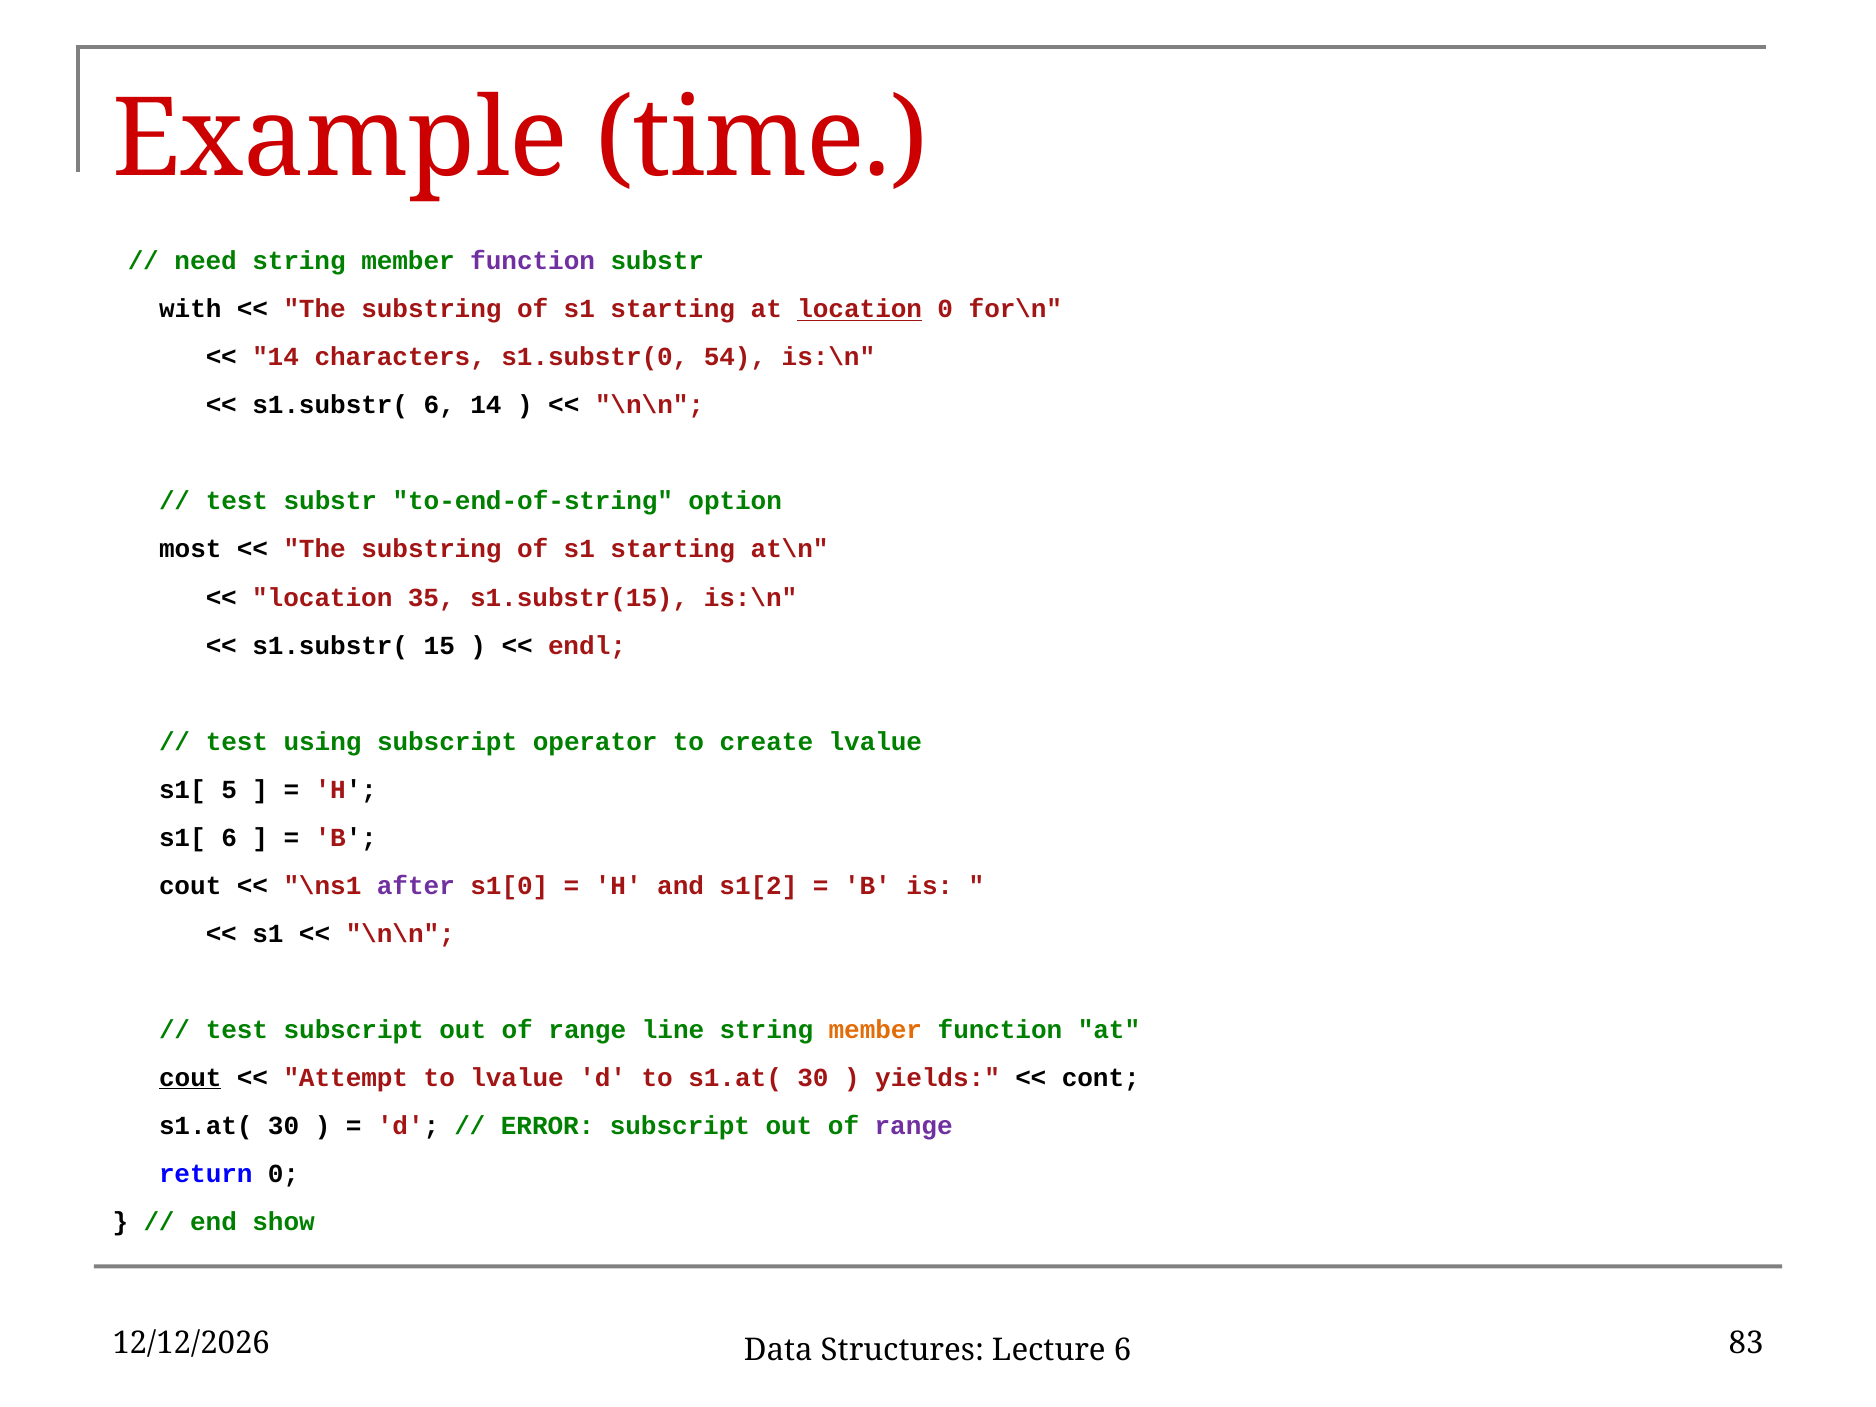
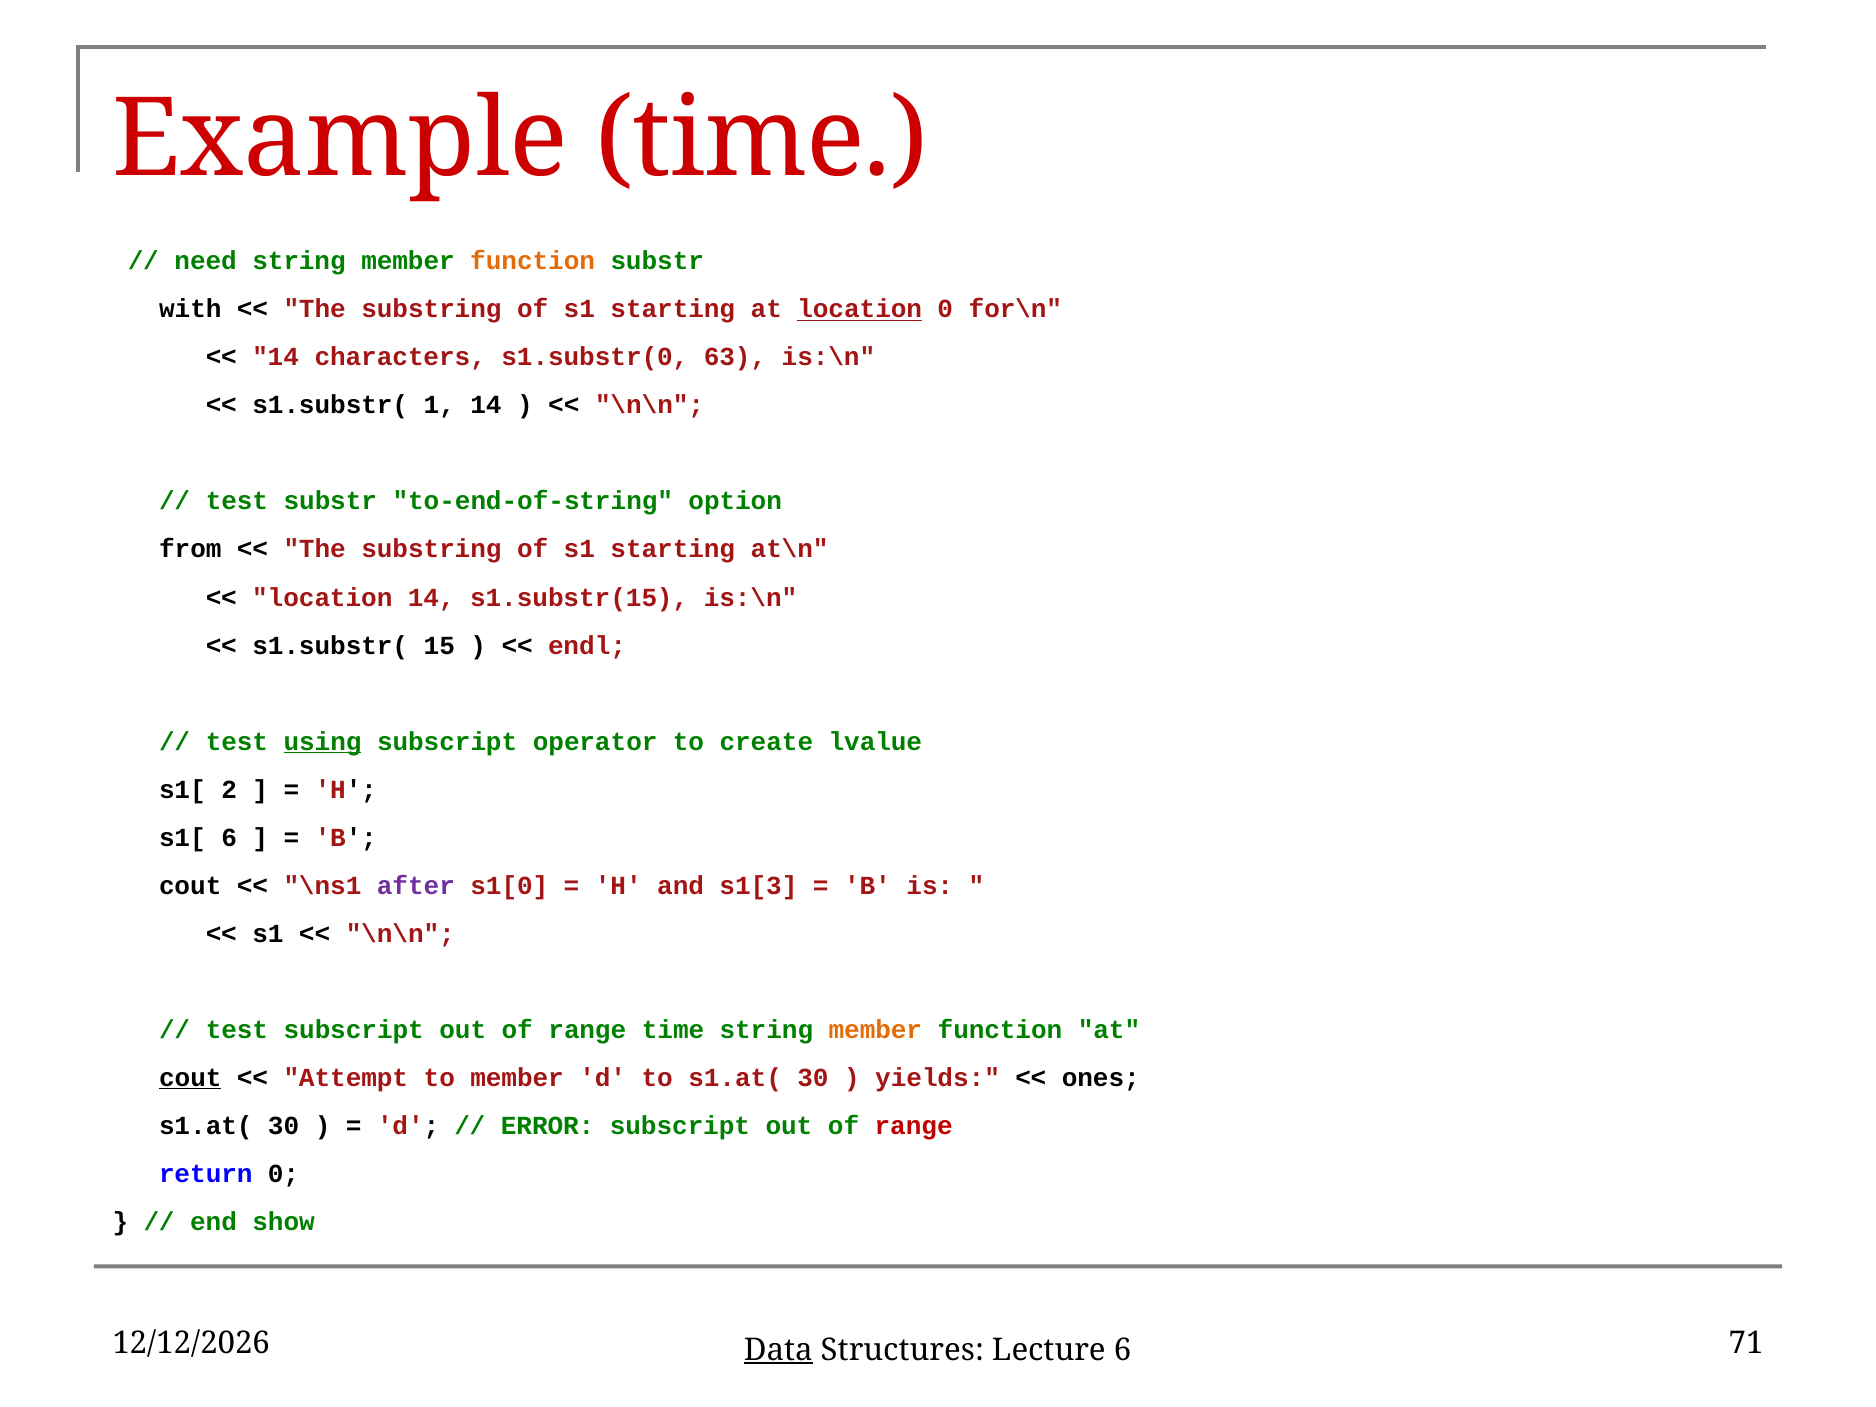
function at (533, 261) colour: purple -> orange
54: 54 -> 63
s1.substr( 6: 6 -> 1
most: most -> from
location 35: 35 -> 14
using underline: none -> present
5: 5 -> 2
s1[2: s1[2 -> s1[3
range line: line -> time
to lvalue: lvalue -> member
cont: cont -> ones
range at (914, 1125) colour: purple -> red
Data underline: none -> present
83: 83 -> 71
